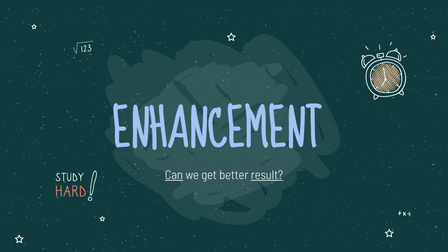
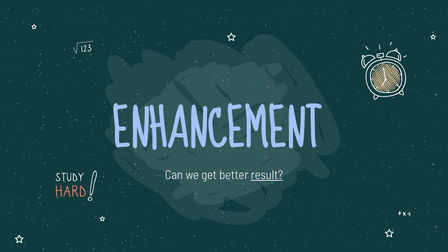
Can underline: present -> none
